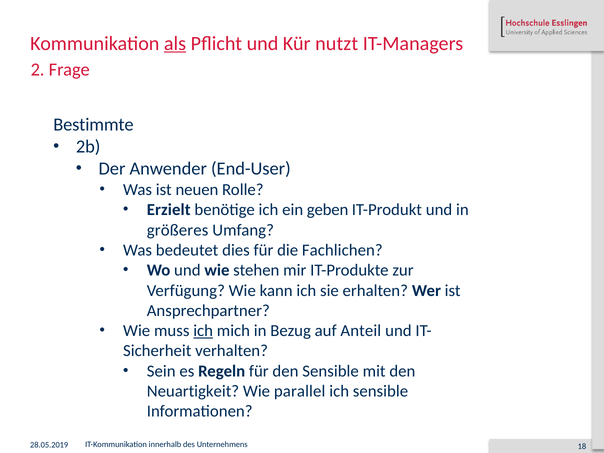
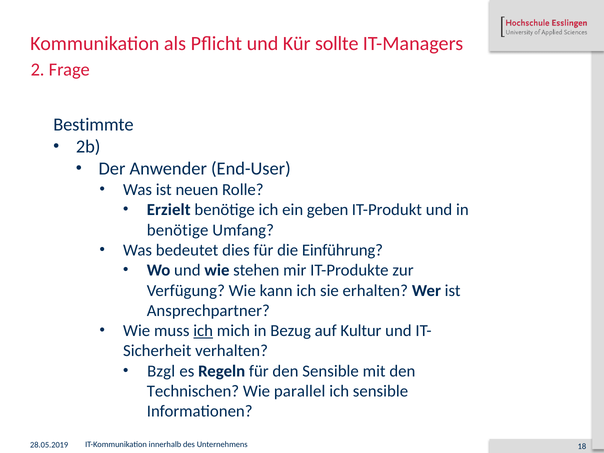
als underline: present -> none
nutzt: nutzt -> sollte
größeres at (178, 230): größeres -> benötige
Fachlichen: Fachlichen -> Einführung
Anteil: Anteil -> Kultur
Sein: Sein -> Bzgl
Neuartigkeit: Neuartigkeit -> Technischen
